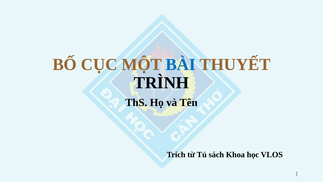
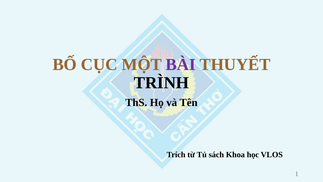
BÀI colour: blue -> purple
